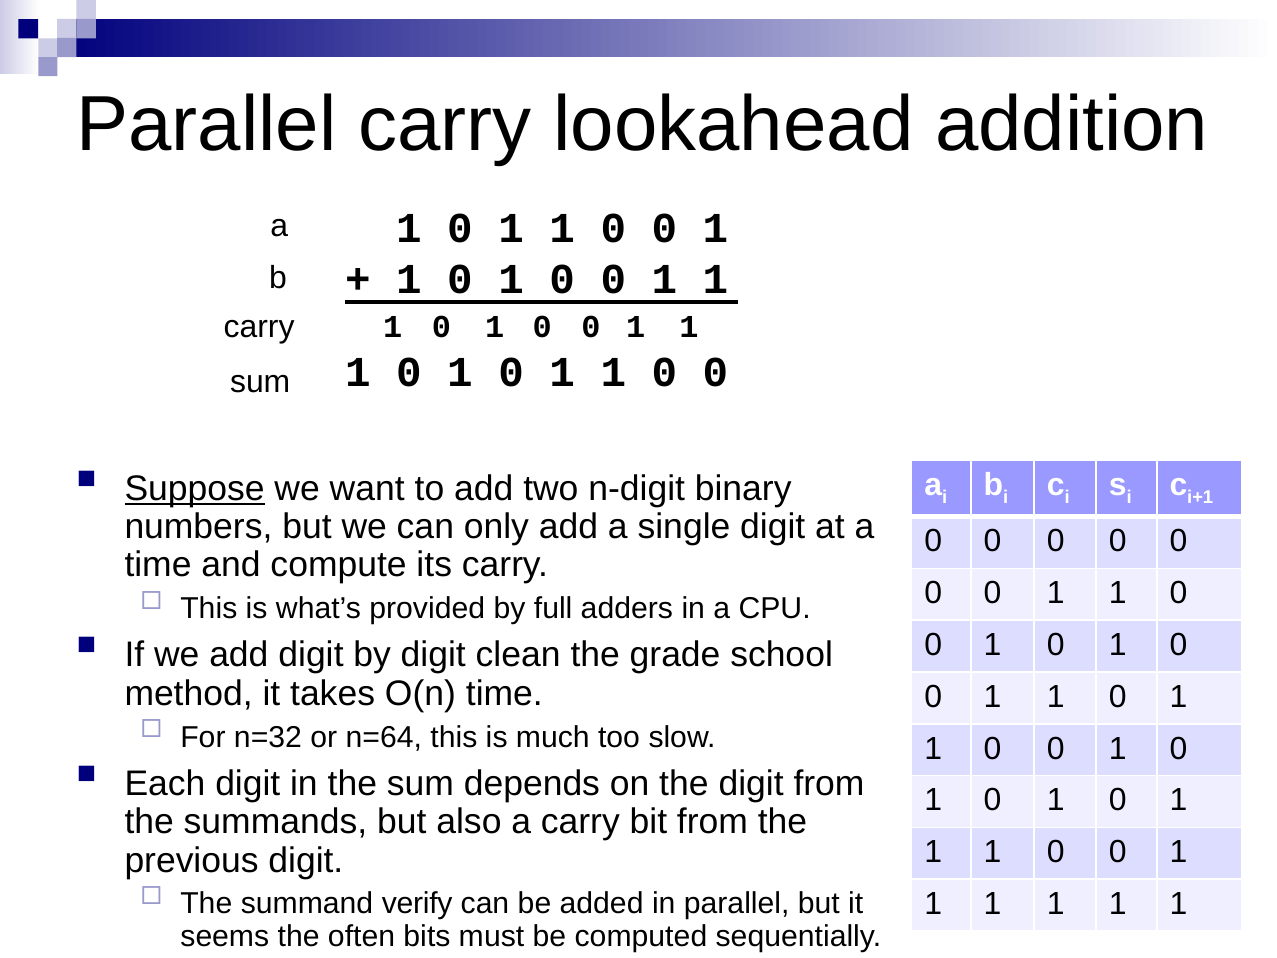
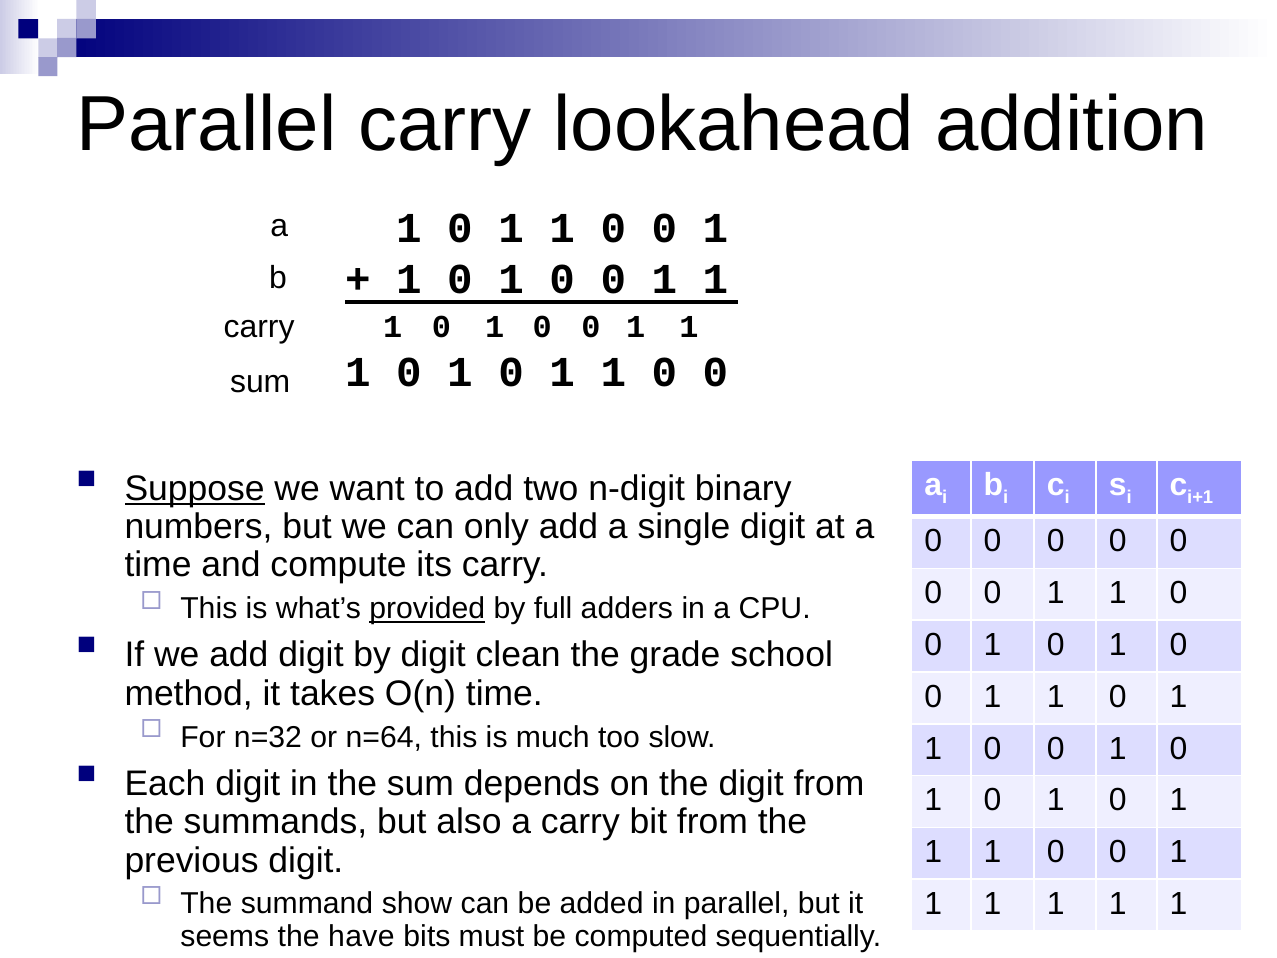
provided underline: none -> present
verify: verify -> show
often: often -> have
